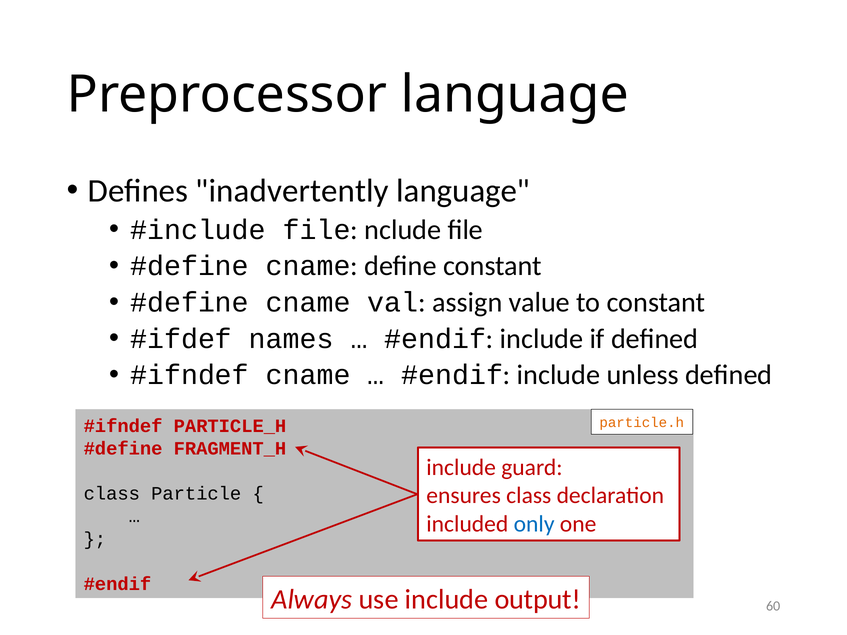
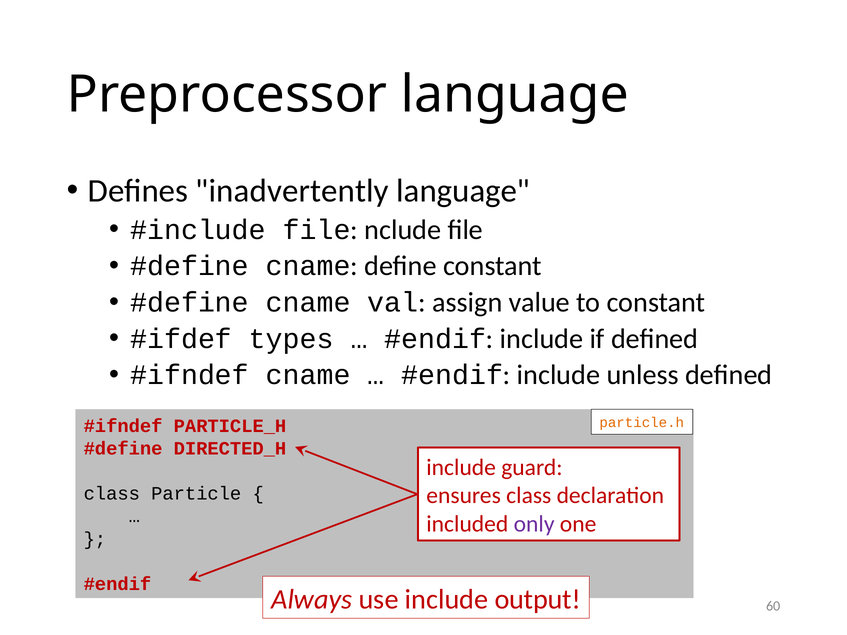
names: names -> types
FRAGMENT_H: FRAGMENT_H -> DIRECTED_H
only colour: blue -> purple
